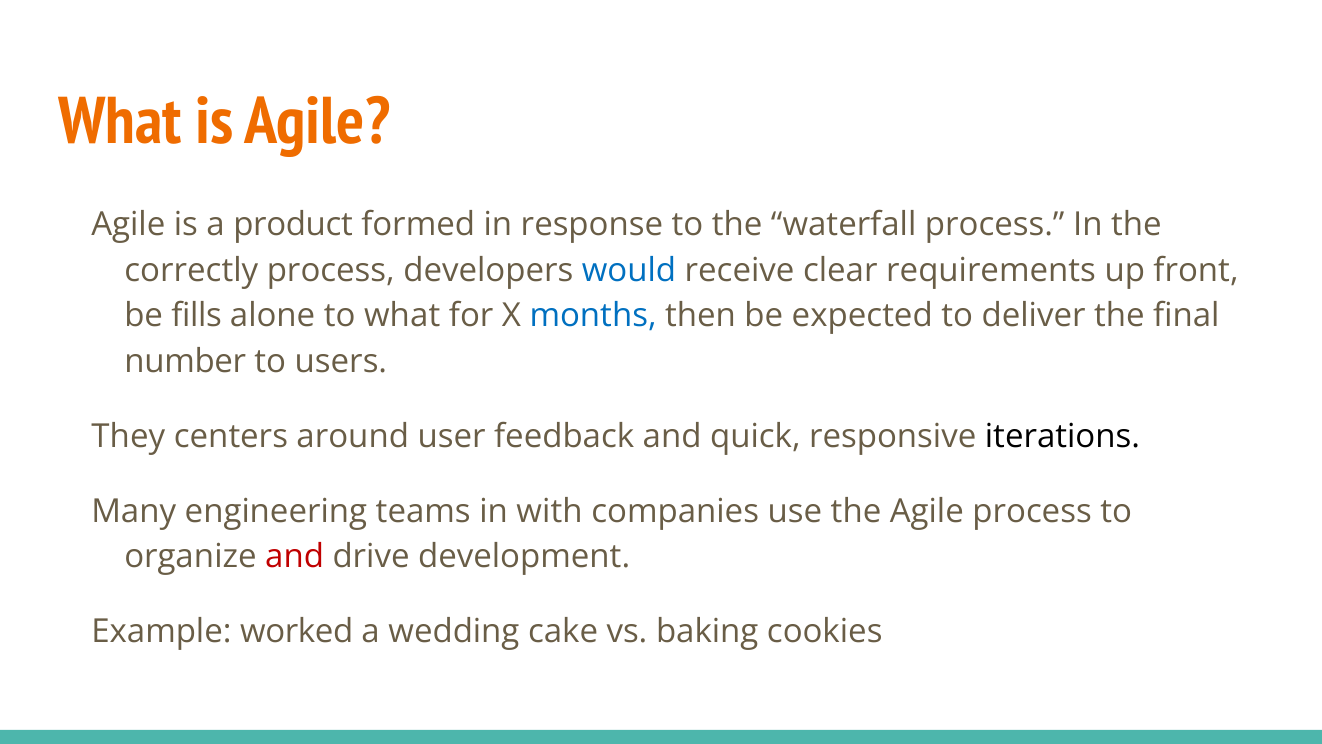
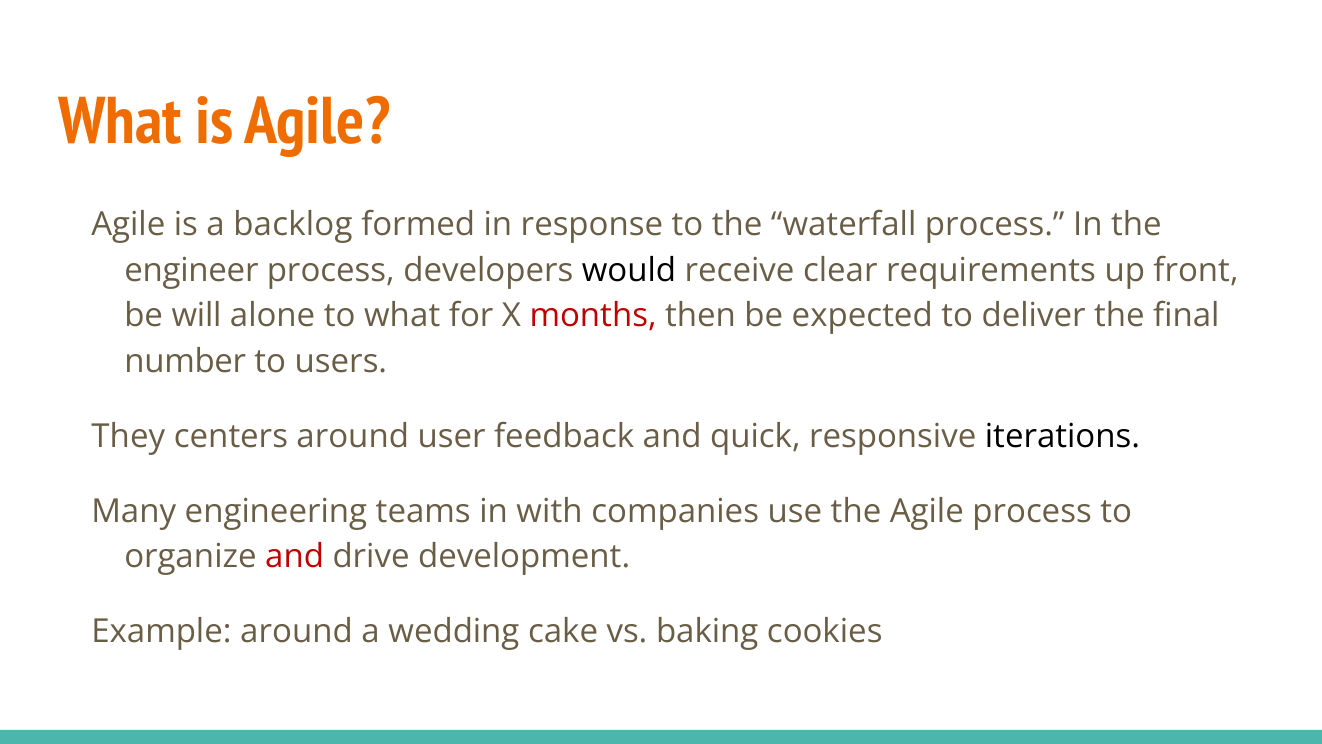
product: product -> backlog
correctly: correctly -> engineer
would colour: blue -> black
fills: fills -> will
months colour: blue -> red
Example worked: worked -> around
